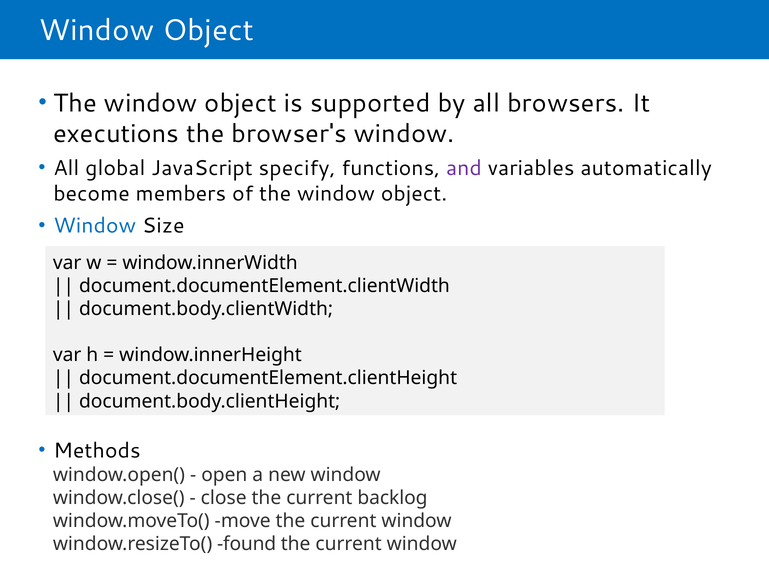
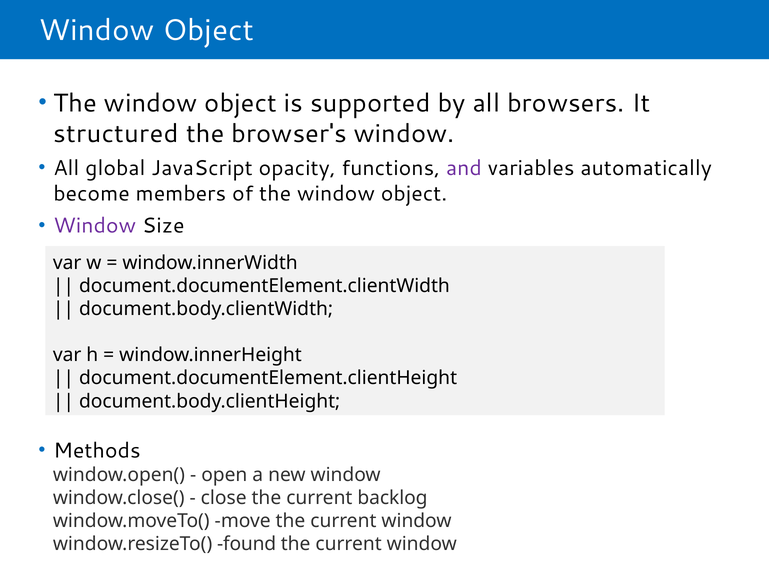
executions: executions -> structured
specify: specify -> opacity
Window at (95, 226) colour: blue -> purple
